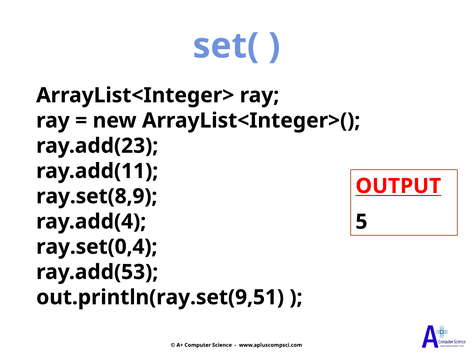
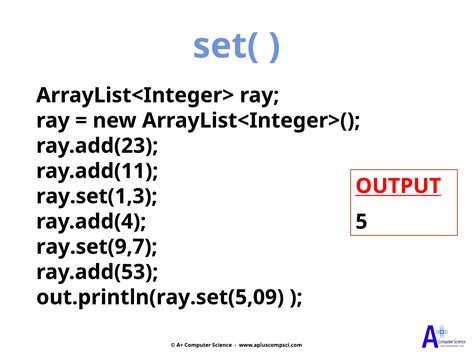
ray.set(8,9: ray.set(8,9 -> ray.set(1,3
ray.set(0,4: ray.set(0,4 -> ray.set(9,7
out.println(ray.set(9,51: out.println(ray.set(9,51 -> out.println(ray.set(5,09
